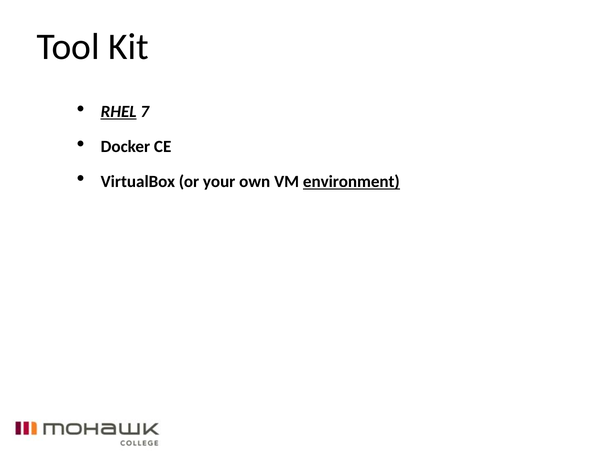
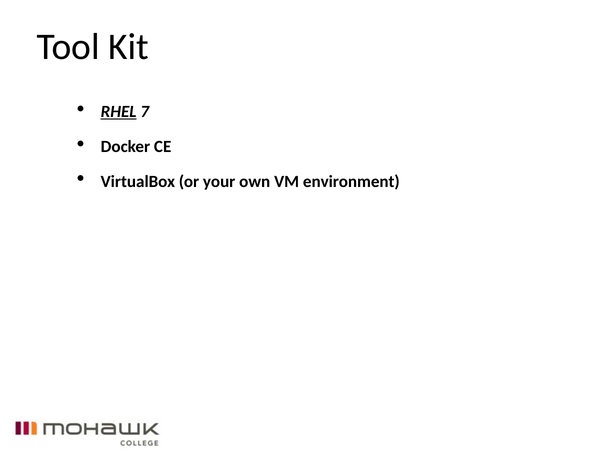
environment underline: present -> none
